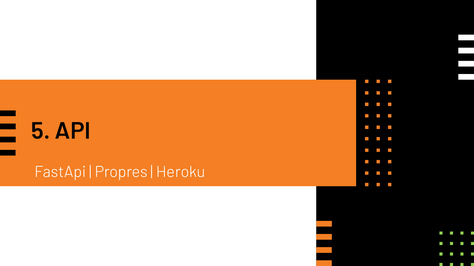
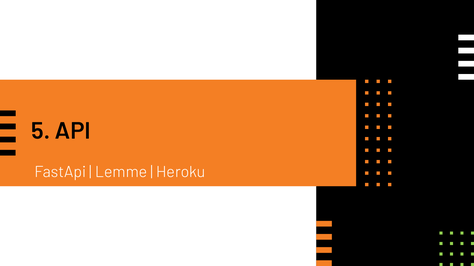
Propres: Propres -> Lemme
